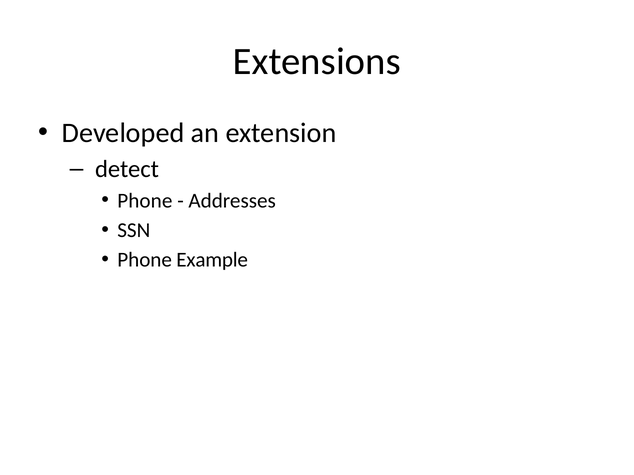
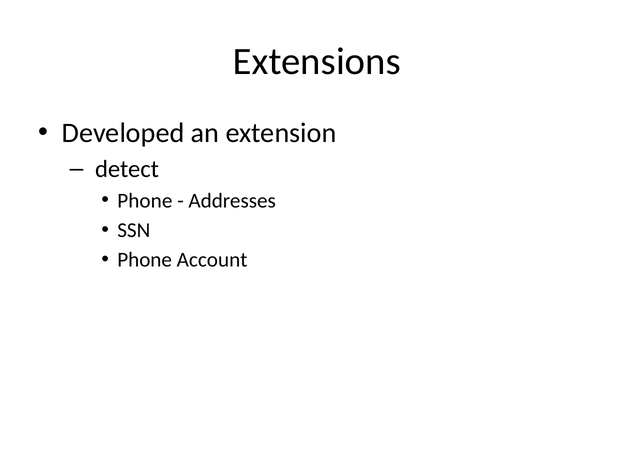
Example: Example -> Account
